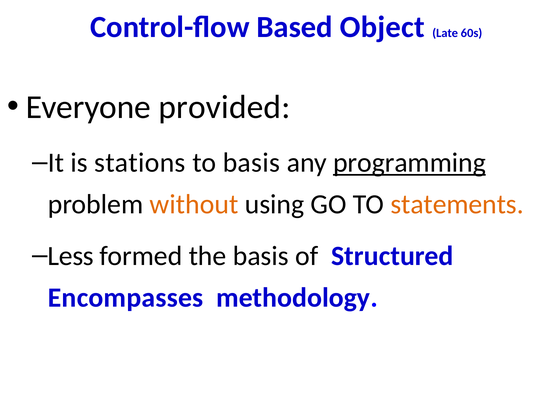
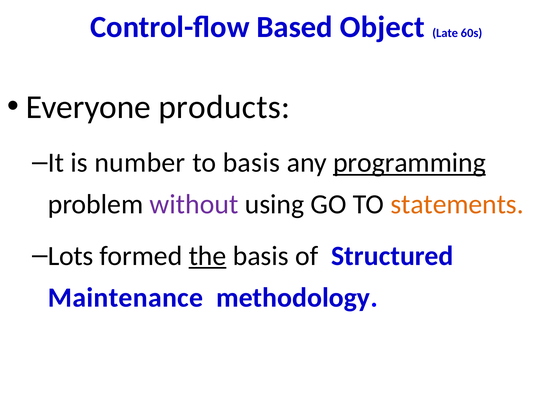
provided: provided -> products
stations: stations -> number
without colour: orange -> purple
Less: Less -> Lots
the underline: none -> present
Encompasses: Encompasses -> Maintenance
